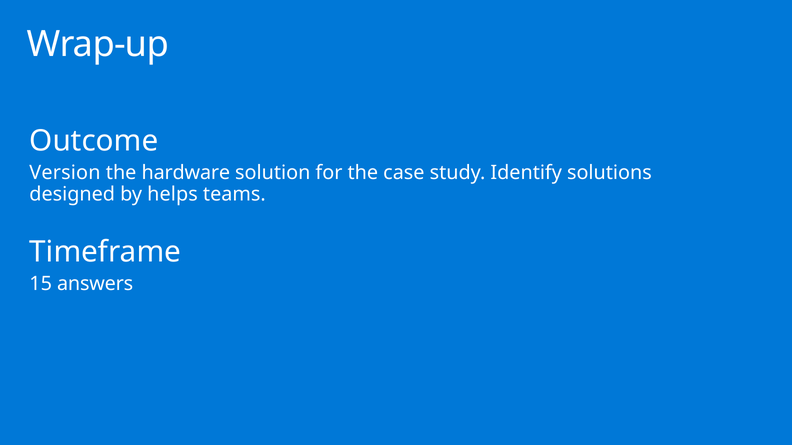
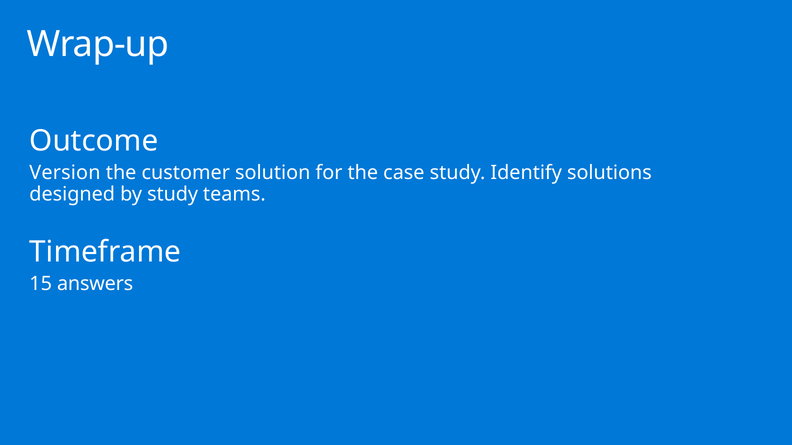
hardware: hardware -> customer
by helps: helps -> study
